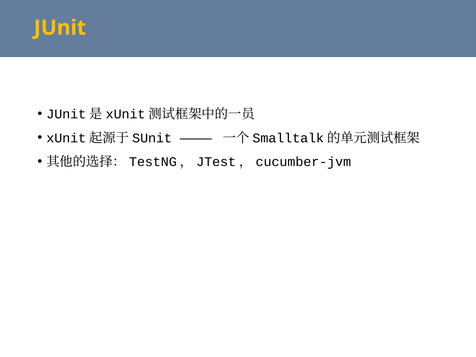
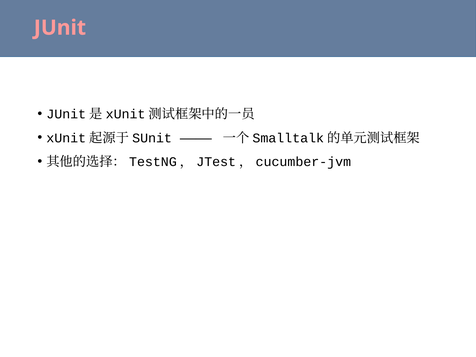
JUnit colour: yellow -> pink
